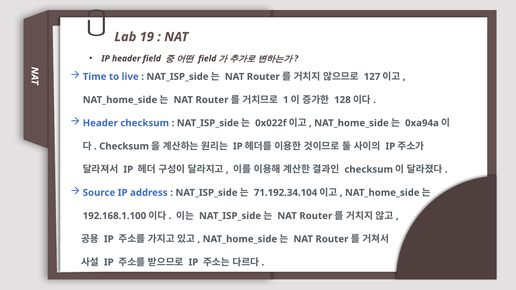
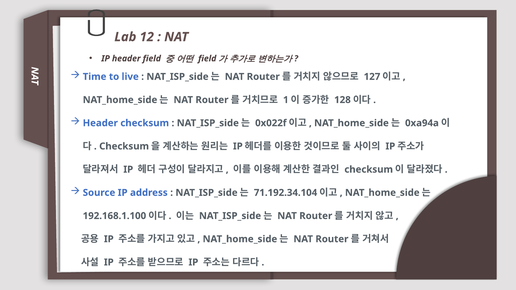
19: 19 -> 12
